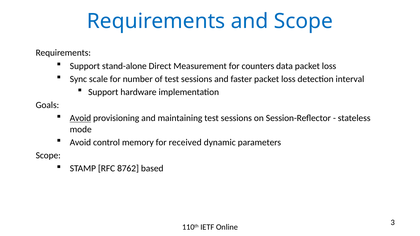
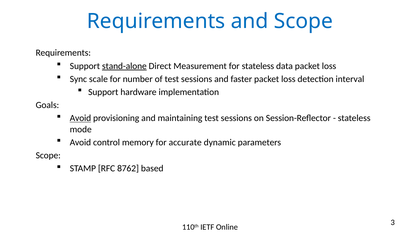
stand-alone underline: none -> present
for counters: counters -> stateless
received: received -> accurate
